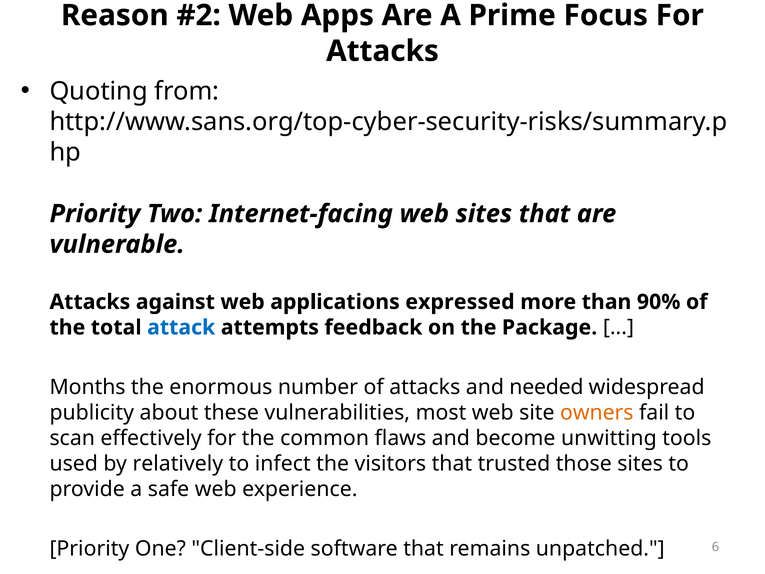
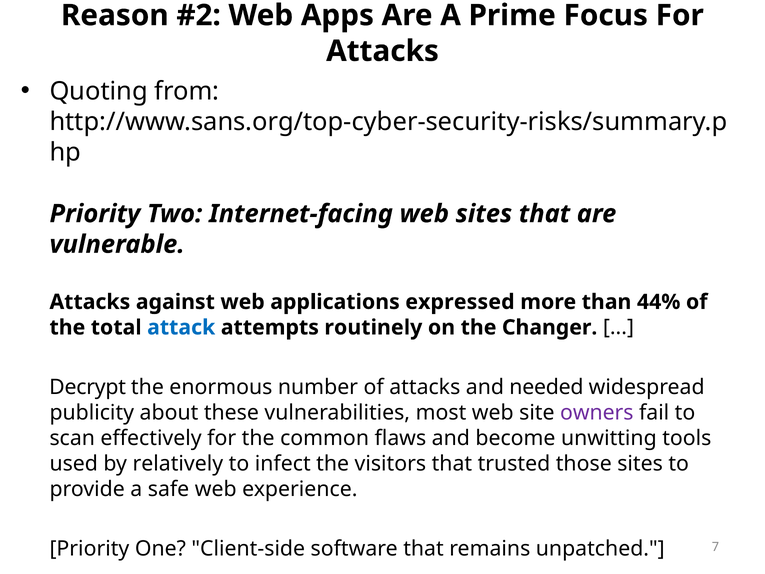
90%: 90% -> 44%
feedback: feedback -> routinely
Package: Package -> Changer
Months: Months -> Decrypt
owners colour: orange -> purple
6: 6 -> 7
